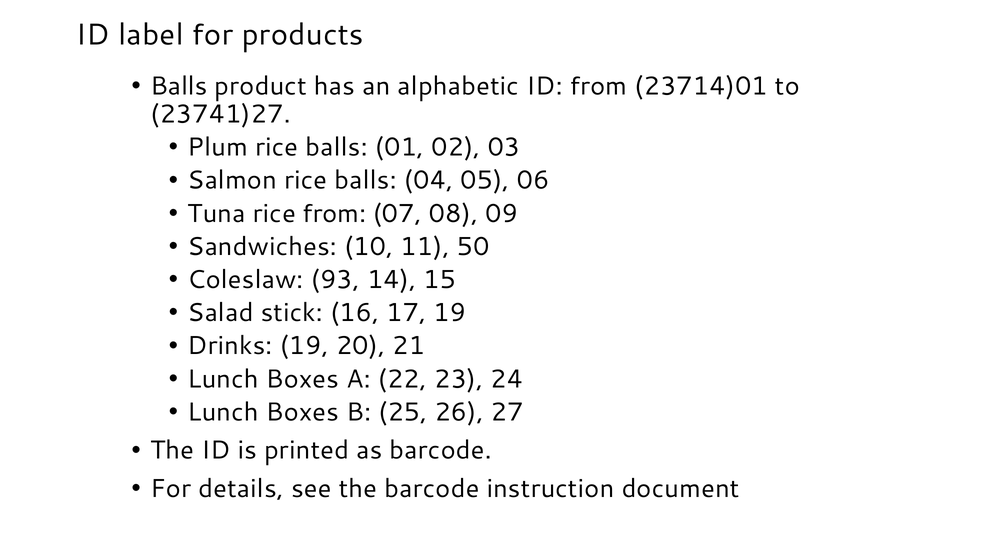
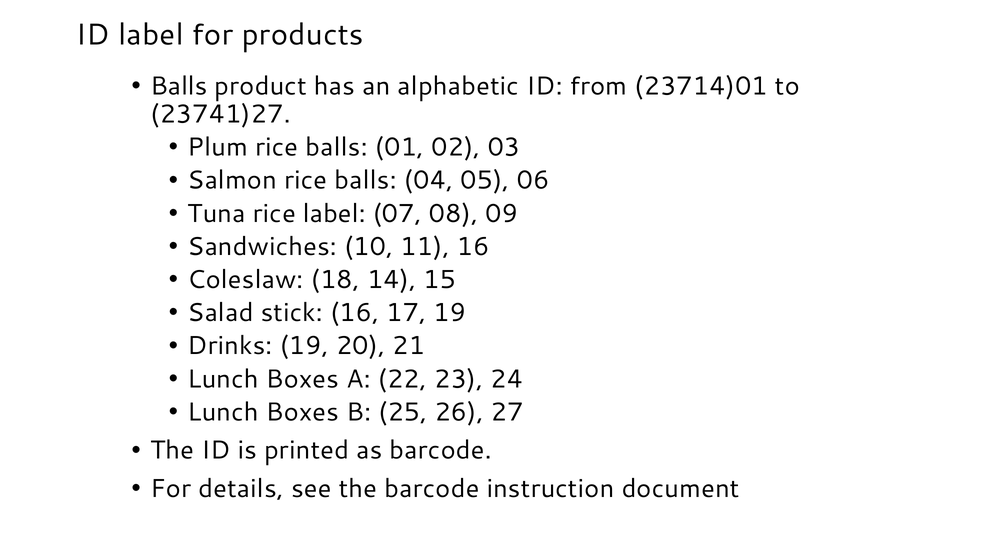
rice from: from -> label
11 50: 50 -> 16
93: 93 -> 18
